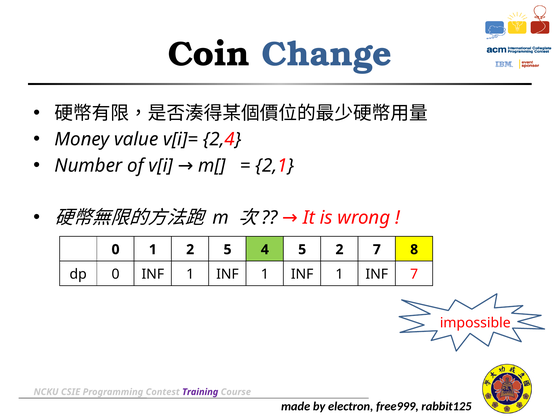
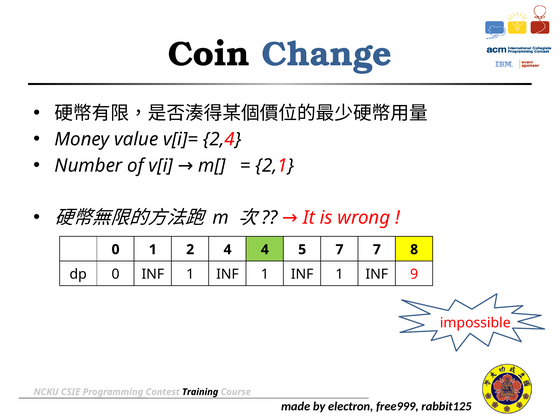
2 5: 5 -> 4
5 2: 2 -> 7
INF 7: 7 -> 9
Training colour: purple -> black
